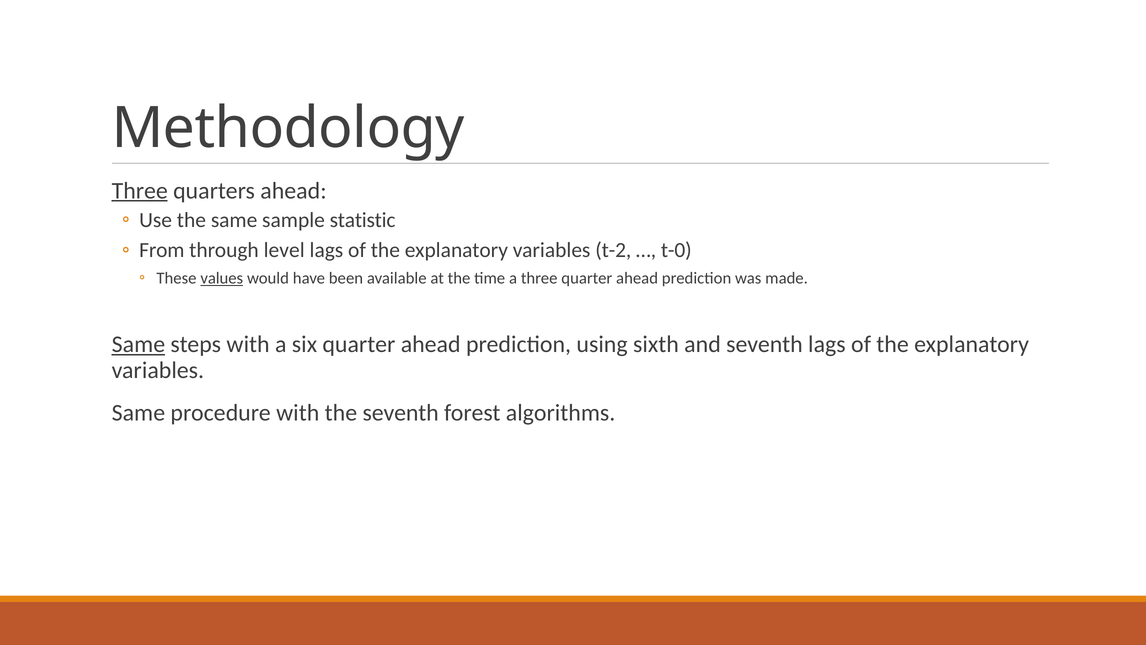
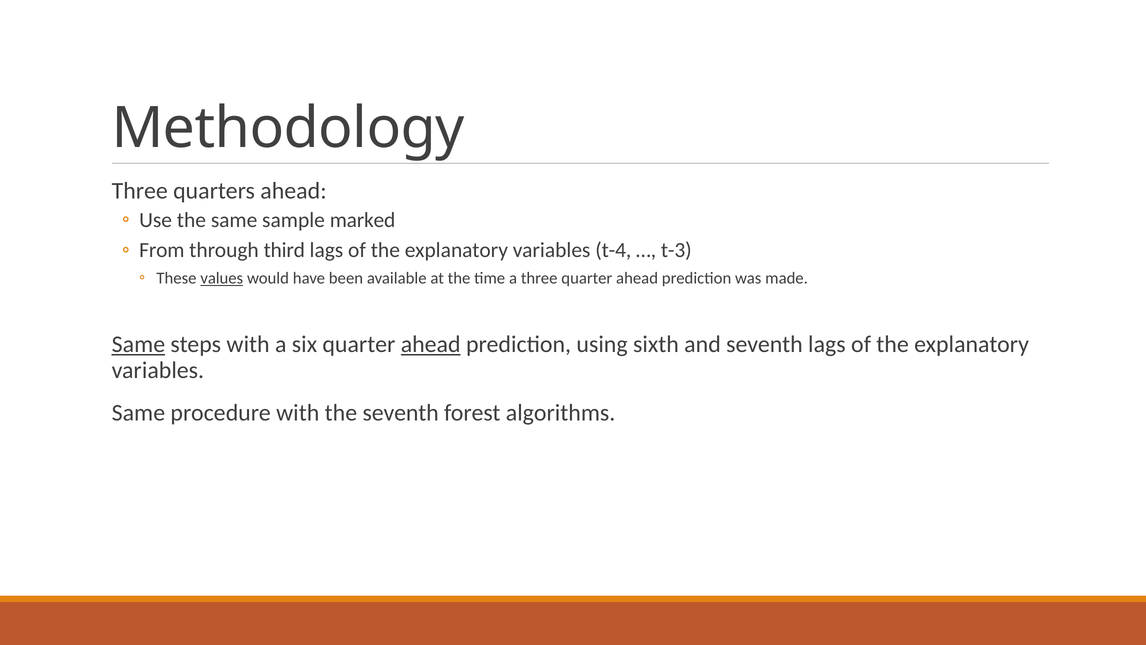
Three at (140, 191) underline: present -> none
statistic: statistic -> marked
level: level -> third
t-2: t-2 -> t-4
t-0: t-0 -> t-3
ahead at (431, 344) underline: none -> present
